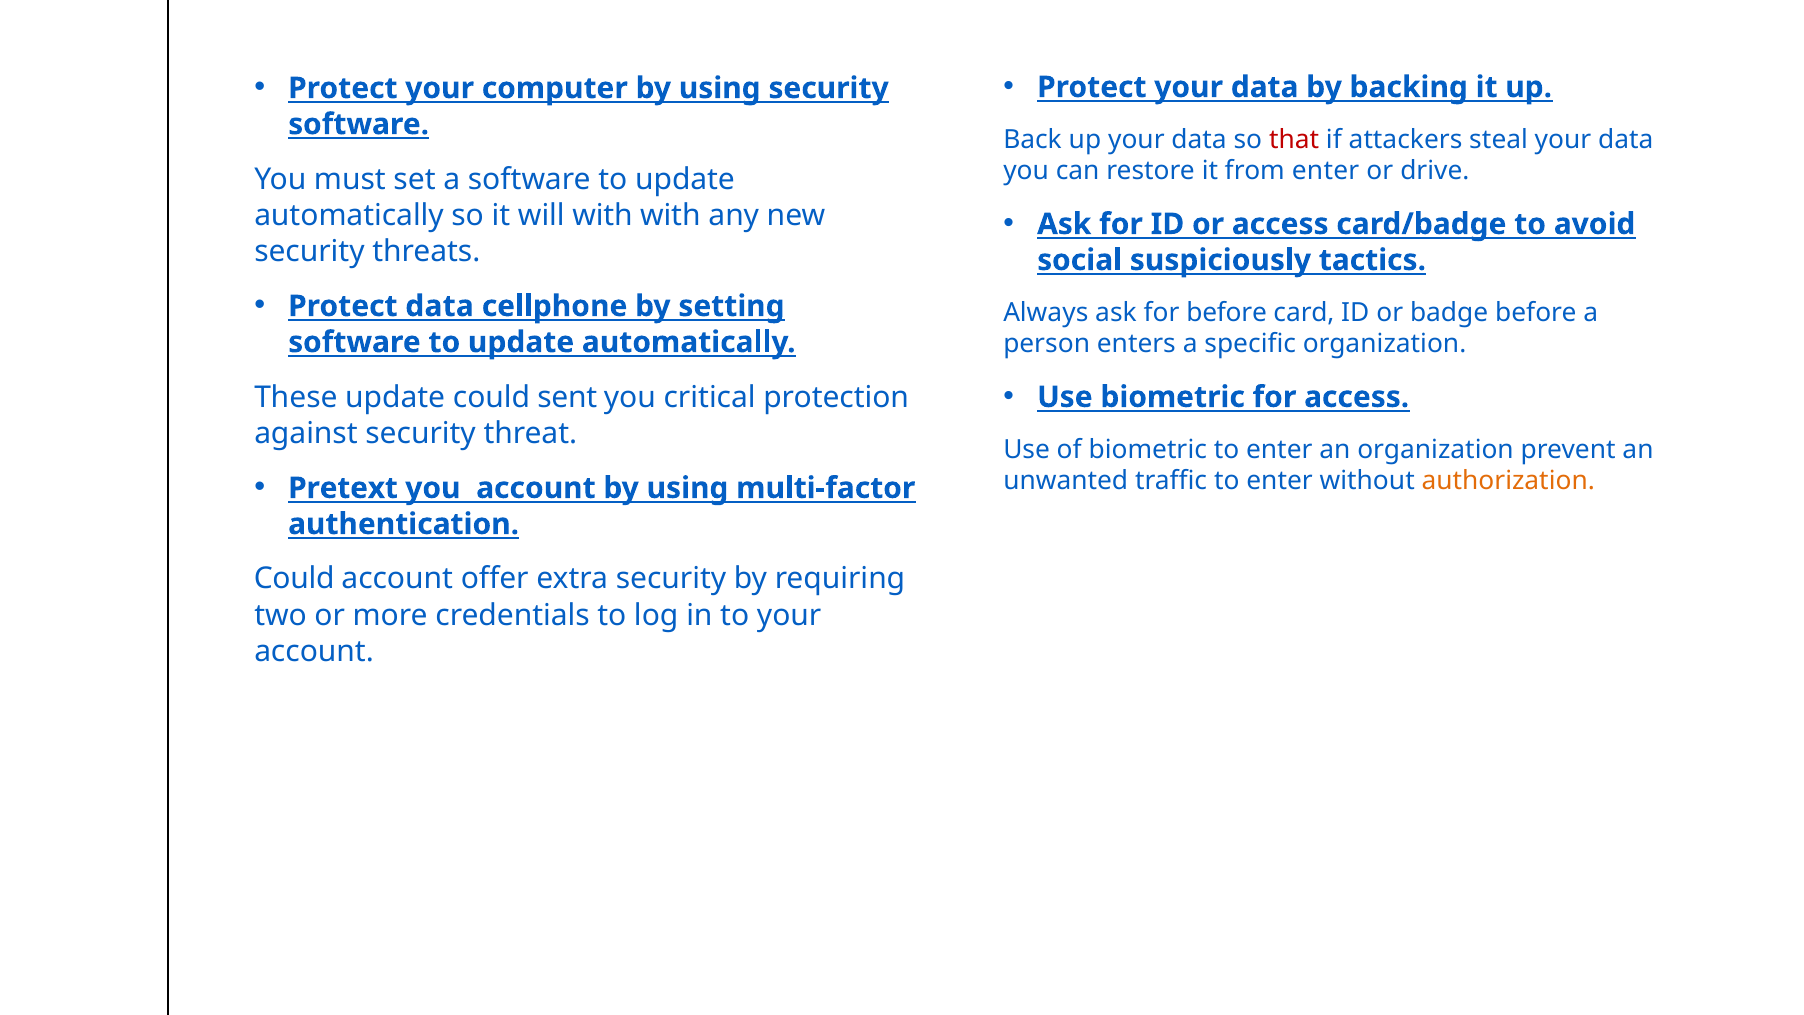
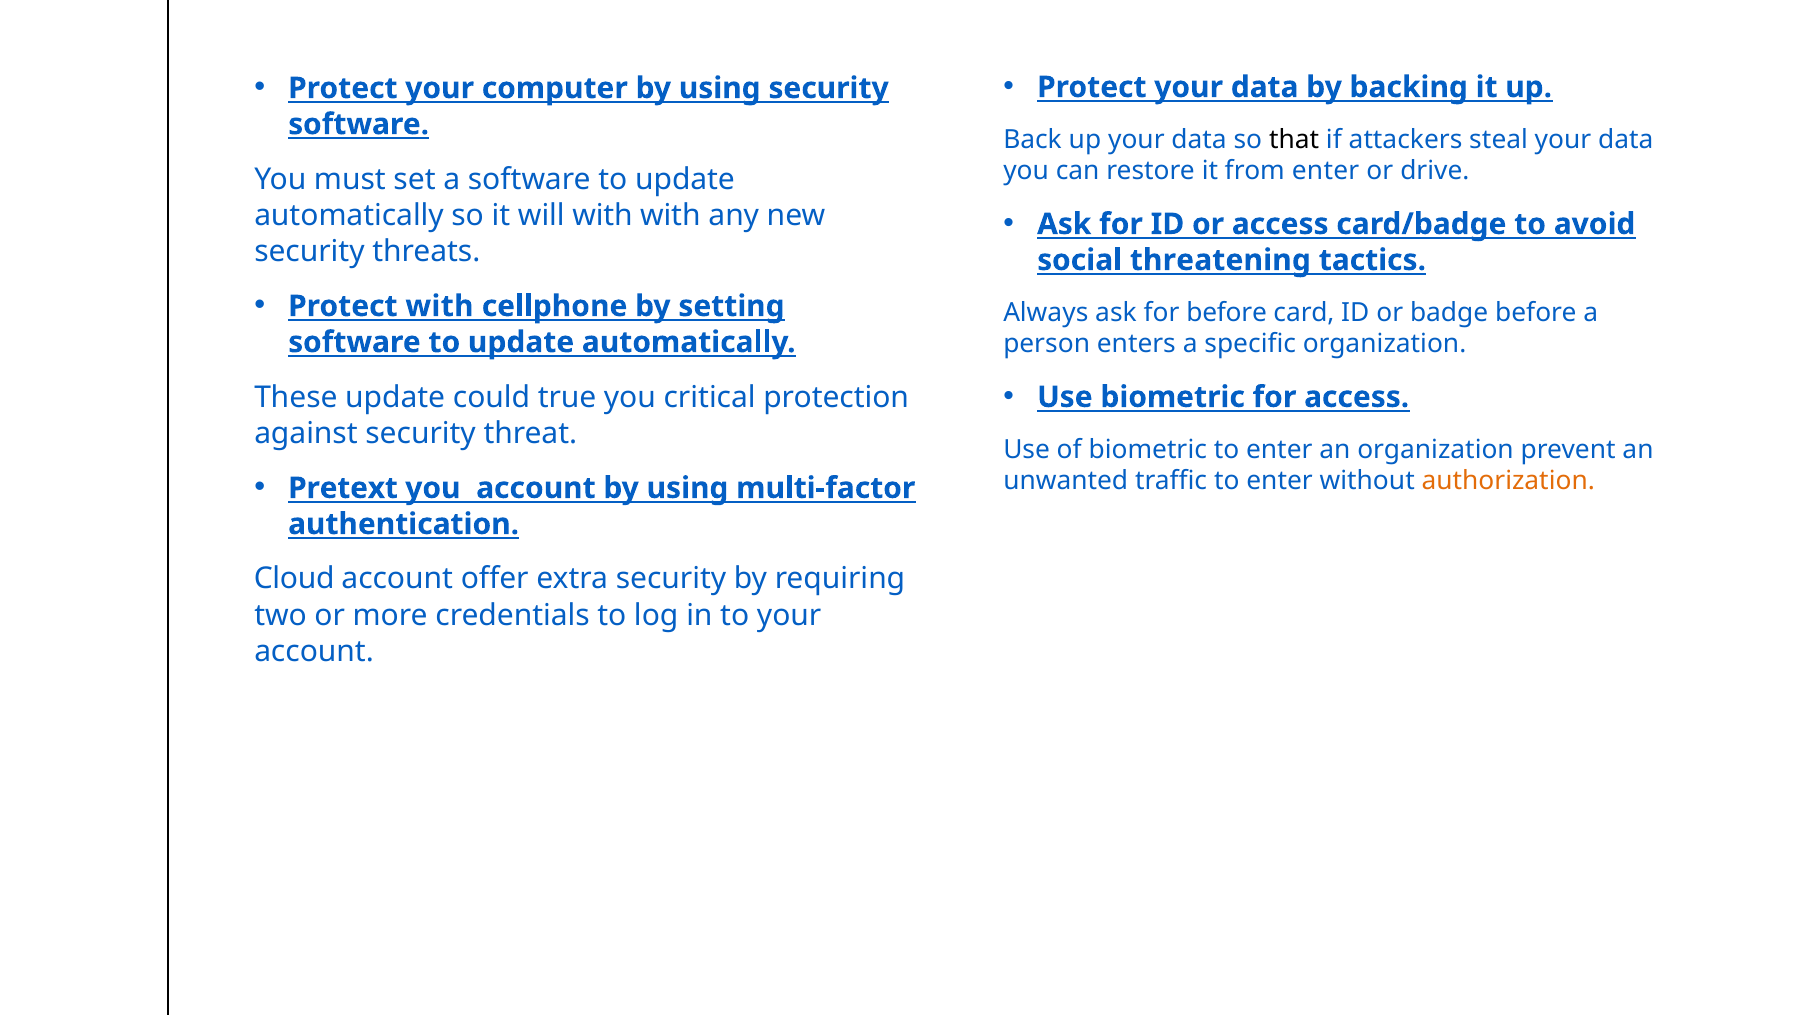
that colour: red -> black
suspiciously: suspiciously -> threatening
Protect data: data -> with
sent: sent -> true
Could at (294, 579): Could -> Cloud
